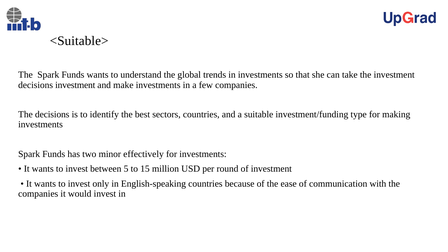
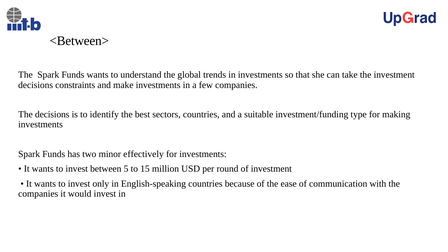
<Suitable>: <Suitable> -> <Between>
decisions investment: investment -> constraints
